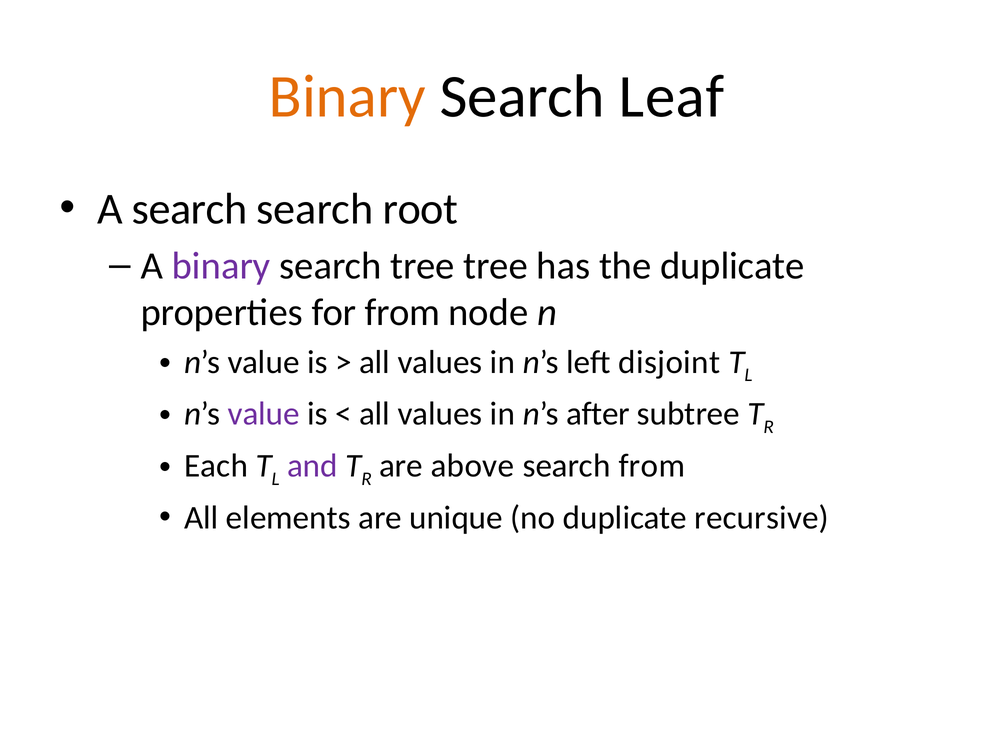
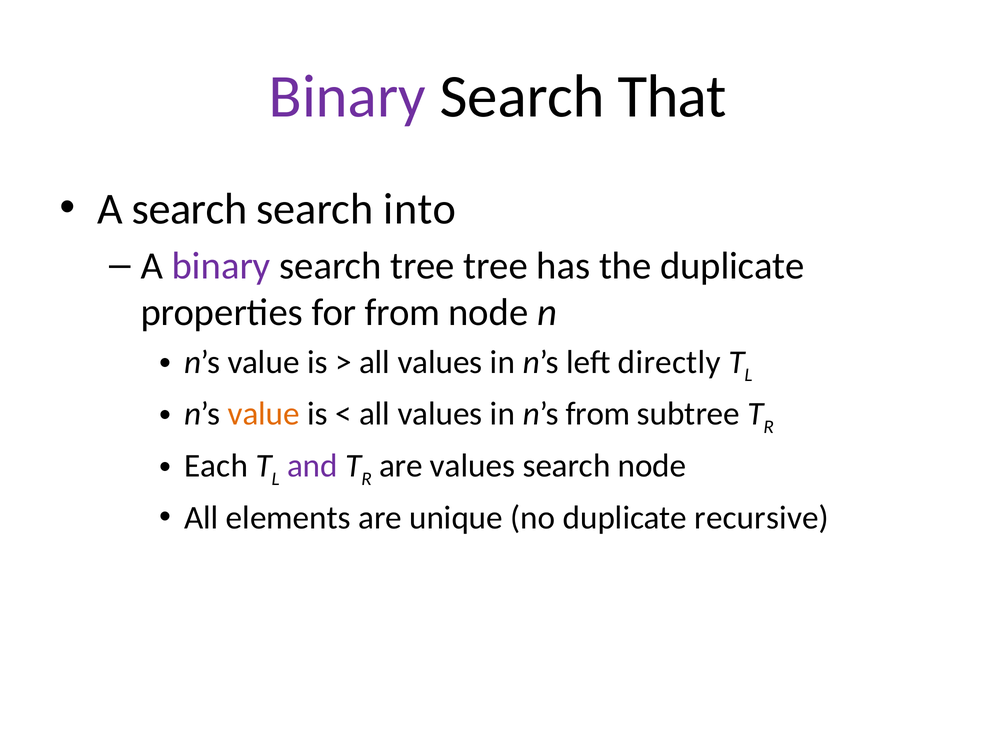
Binary at (347, 96) colour: orange -> purple
Leaf: Leaf -> That
root: root -> into
disjoint: disjoint -> directly
value at (264, 414) colour: purple -> orange
n’s after: after -> from
are above: above -> values
search from: from -> node
